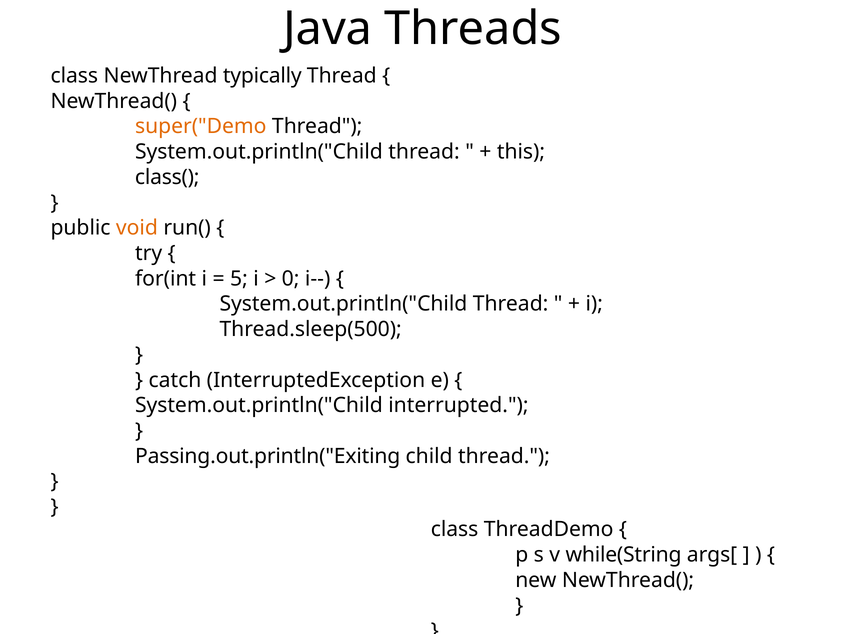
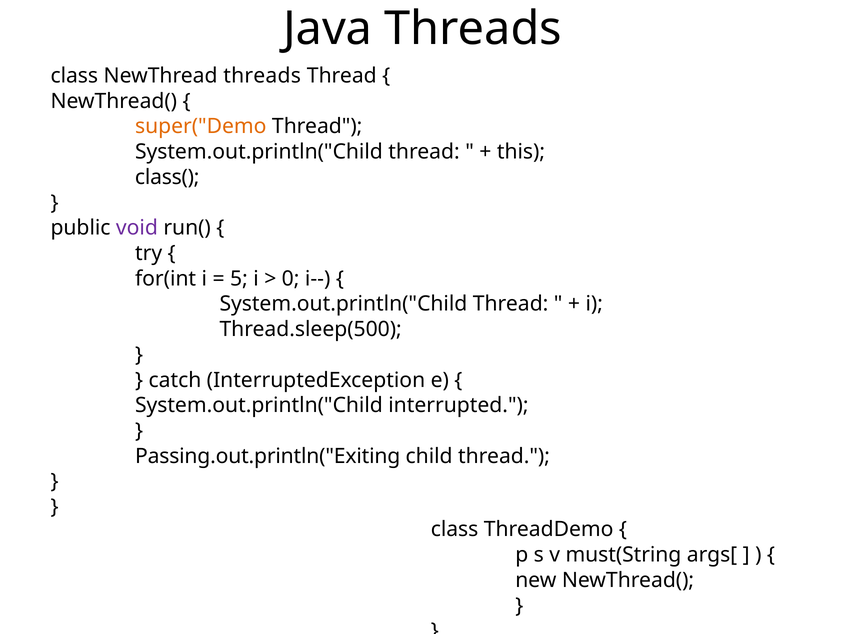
NewThread typically: typically -> threads
void colour: orange -> purple
while(String: while(String -> must(String
